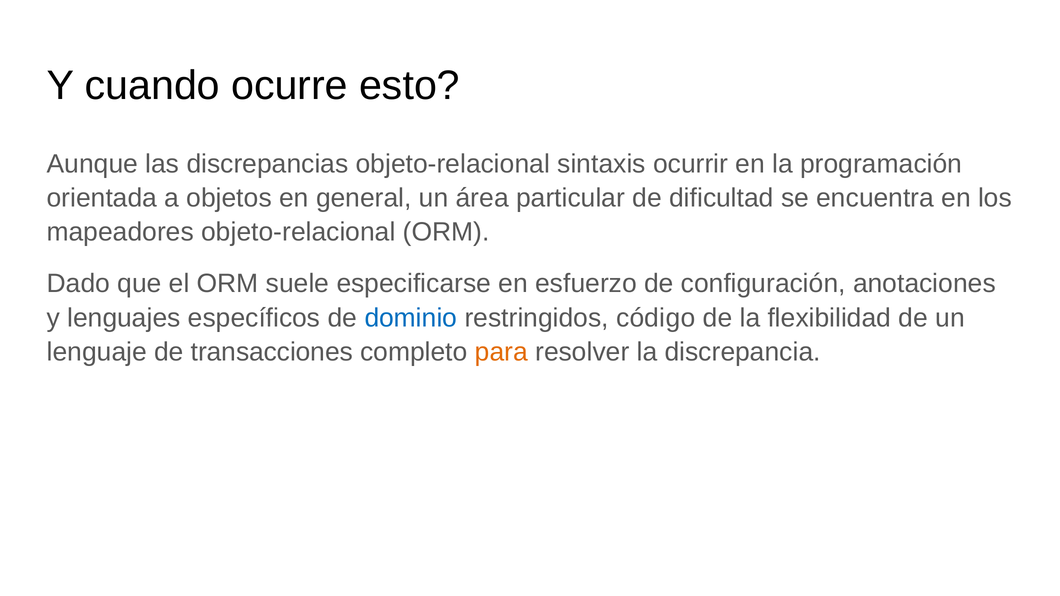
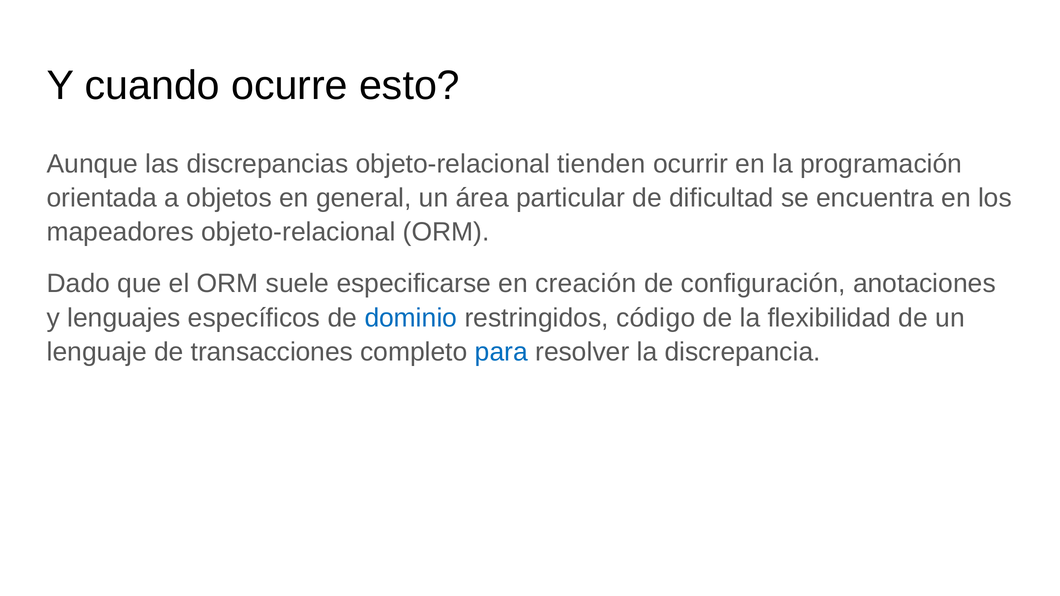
sintaxis: sintaxis -> tienden
esfuerzo: esfuerzo -> creación
para colour: orange -> blue
